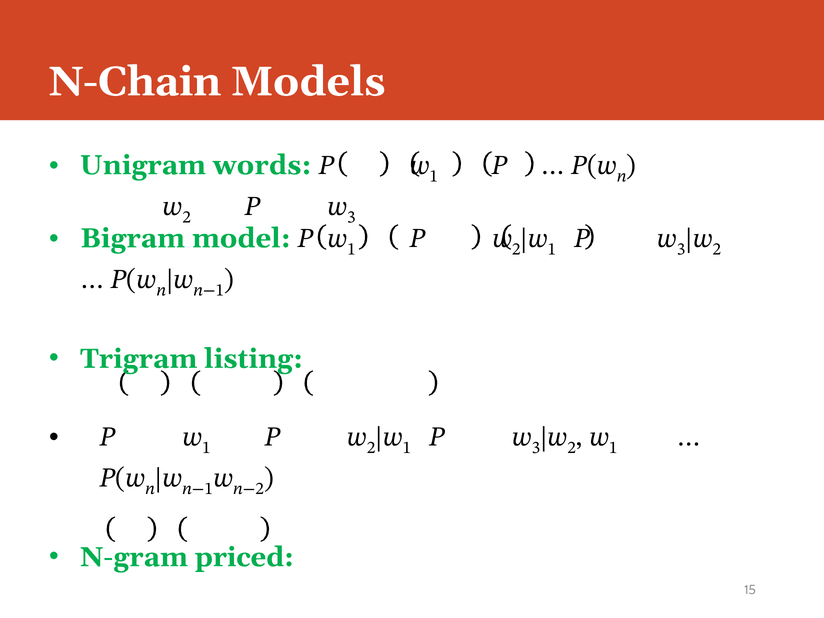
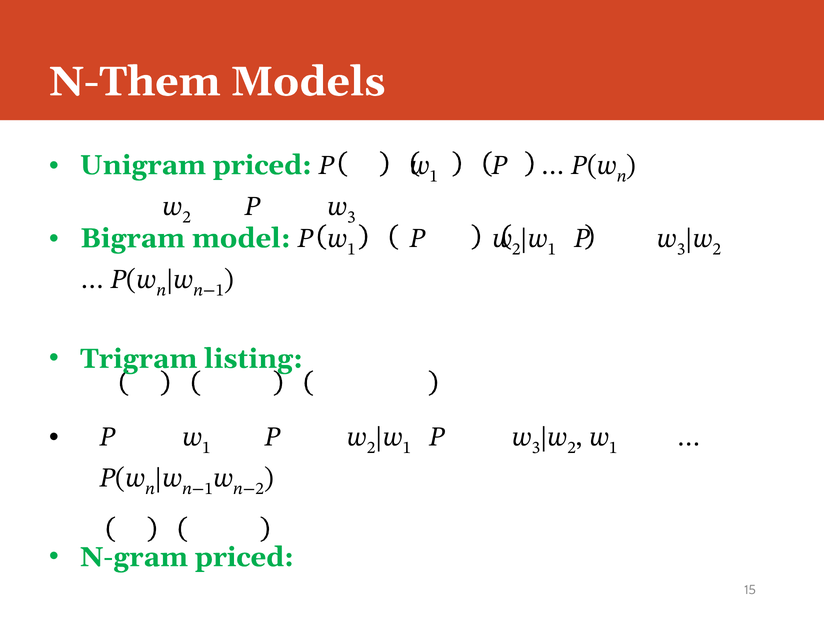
N-Chain: N-Chain -> N-Them
Unigram words: words -> priced
